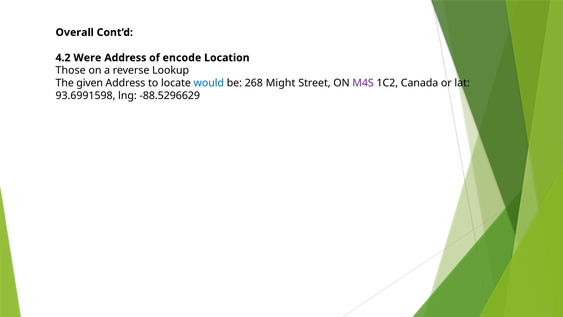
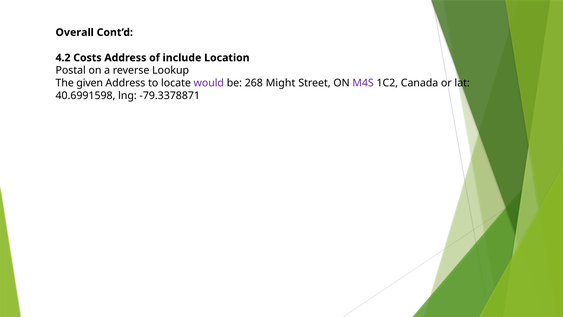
Were: Were -> Costs
encode: encode -> include
Those: Those -> Postal
would colour: blue -> purple
93.6991598: 93.6991598 -> 40.6991598
-88.5296629: -88.5296629 -> -79.3378871
